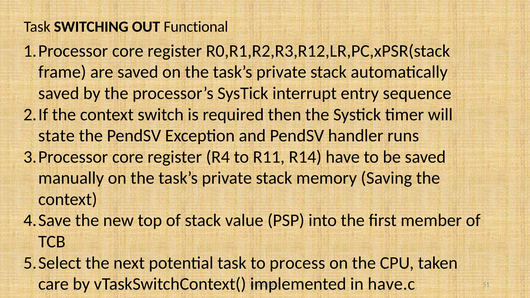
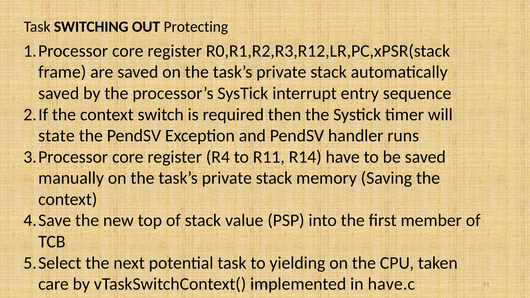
Functional: Functional -> Protecting
process: process -> yielding
